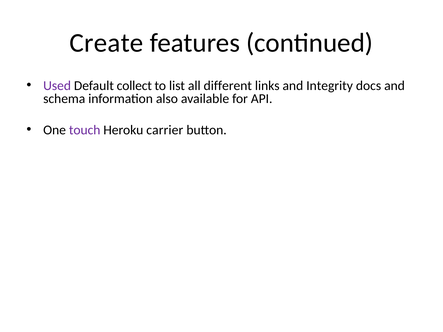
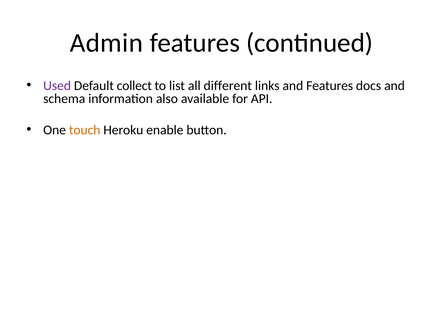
Create: Create -> Admin
and Integrity: Integrity -> Features
touch colour: purple -> orange
carrier: carrier -> enable
